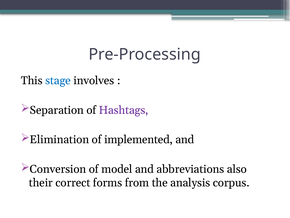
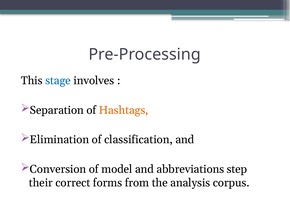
Hashtags colour: purple -> orange
implemented: implemented -> classification
also: also -> step
